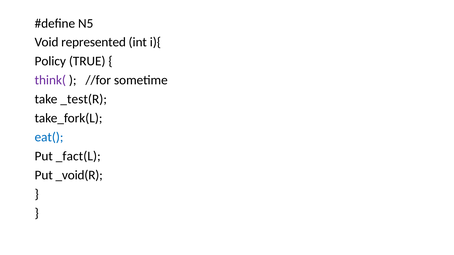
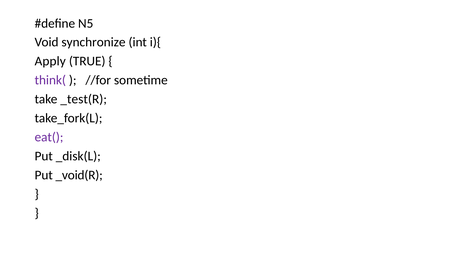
represented: represented -> synchronize
Policy: Policy -> Apply
eat( colour: blue -> purple
_fact(L: _fact(L -> _disk(L
